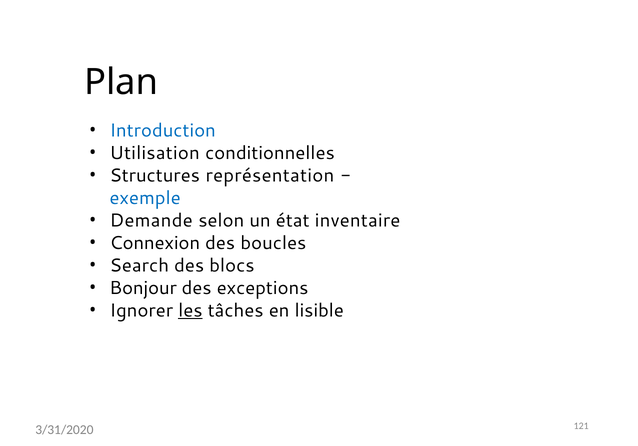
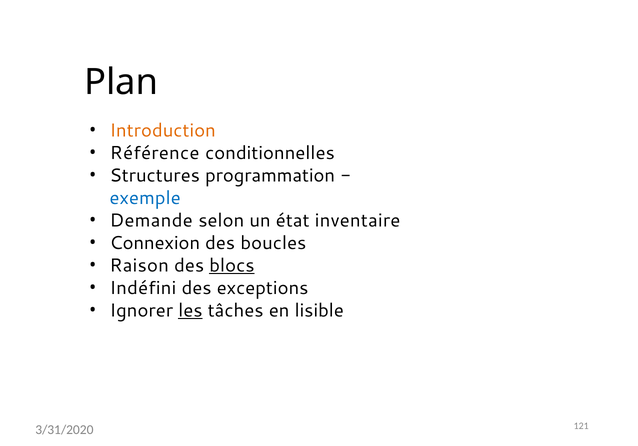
Introduction colour: blue -> orange
Utilisation: Utilisation -> Référence
représentation: représentation -> programmation
Search: Search -> Raison
blocs underline: none -> present
Bonjour: Bonjour -> Indéfini
